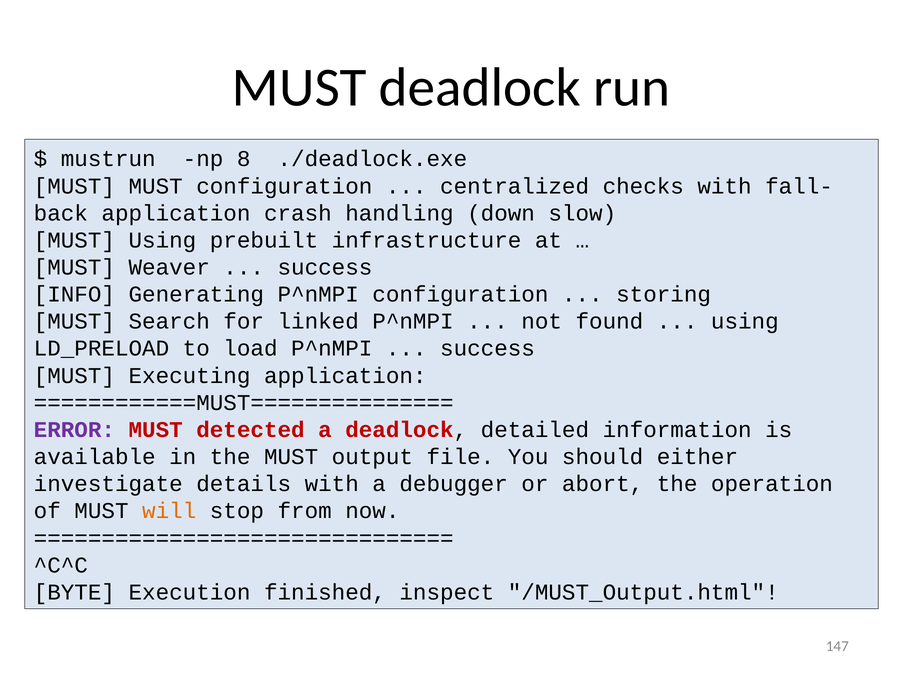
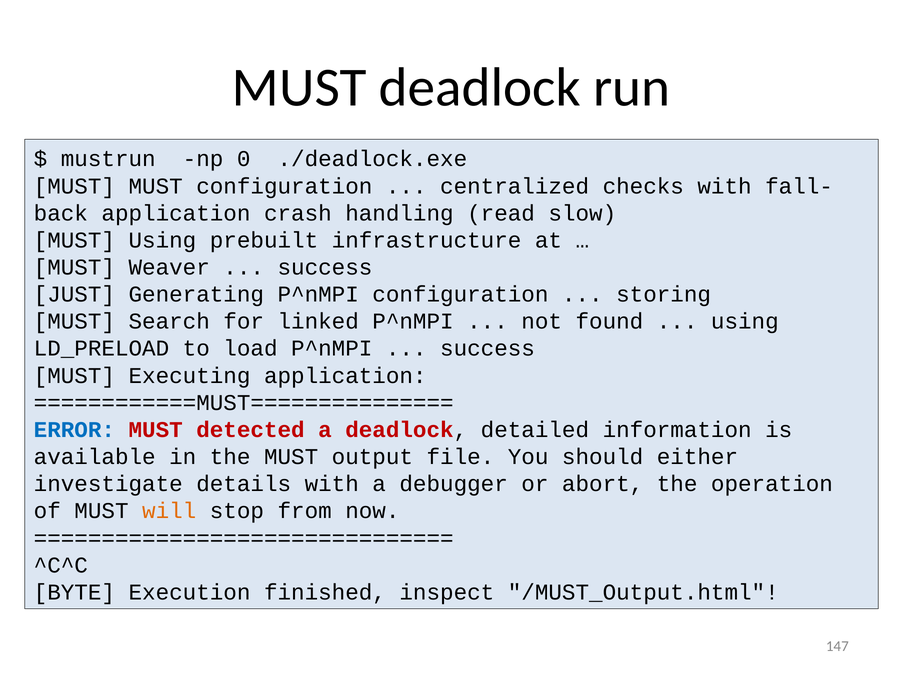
8: 8 -> 0
down: down -> read
INFO: INFO -> JUST
ERROR colour: purple -> blue
